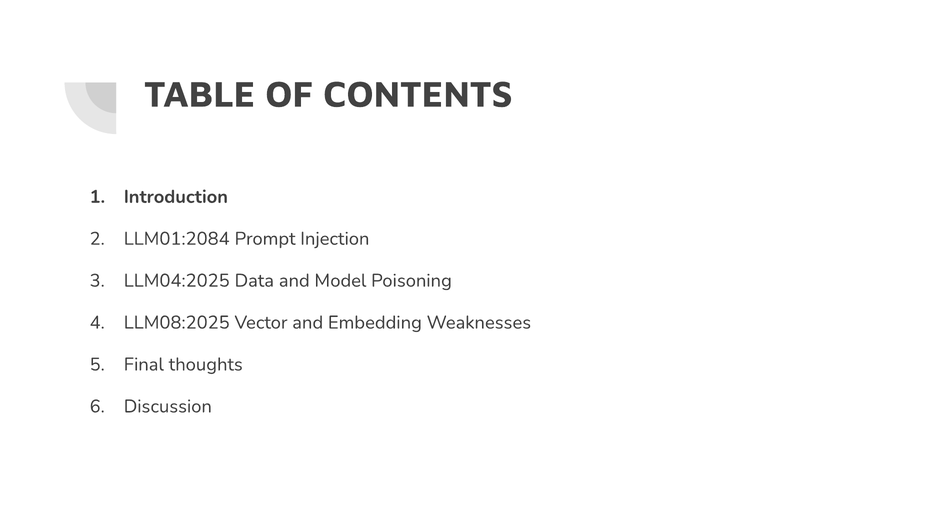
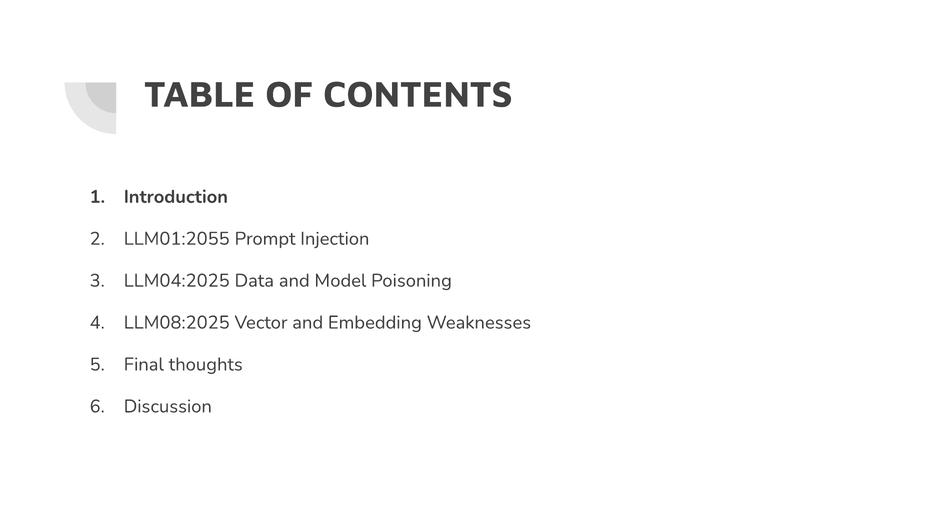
LLM01:2084: LLM01:2084 -> LLM01:2055
